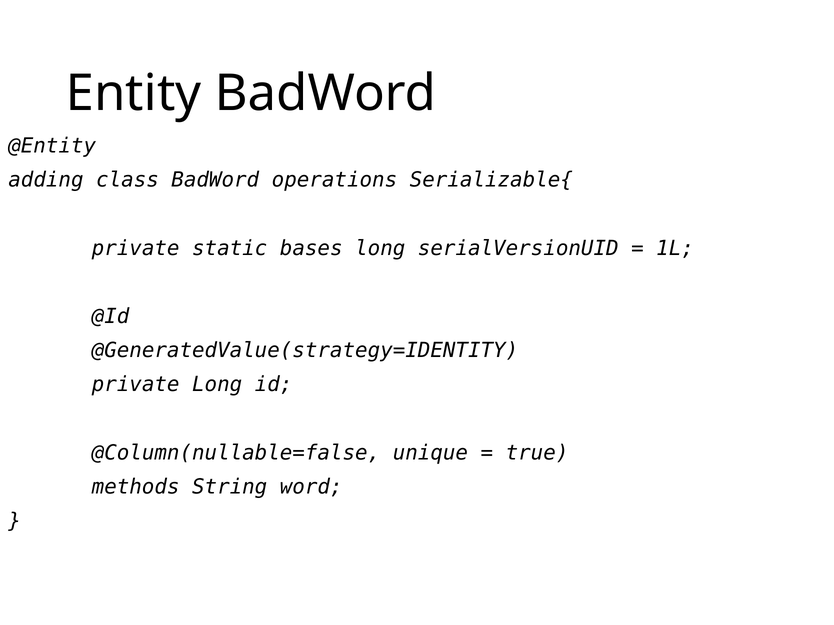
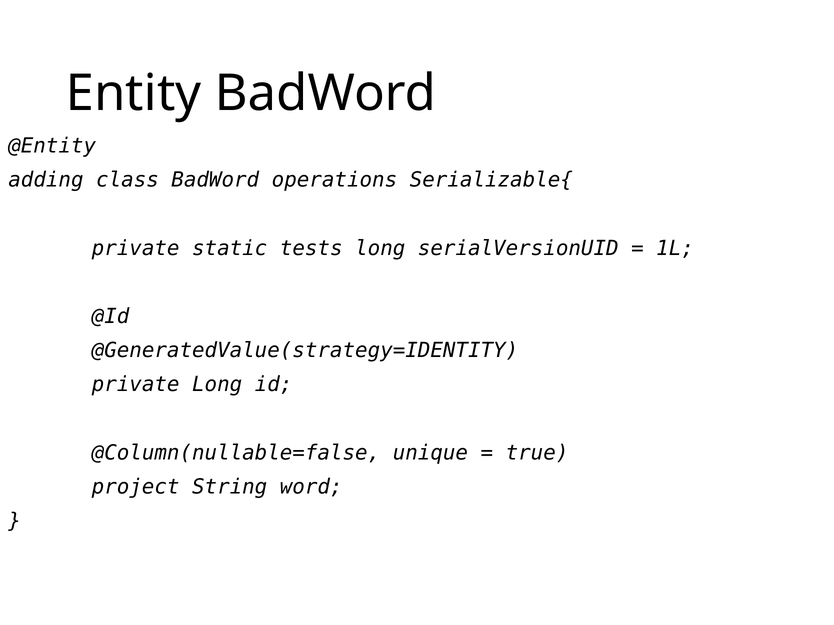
bases: bases -> tests
methods: methods -> project
